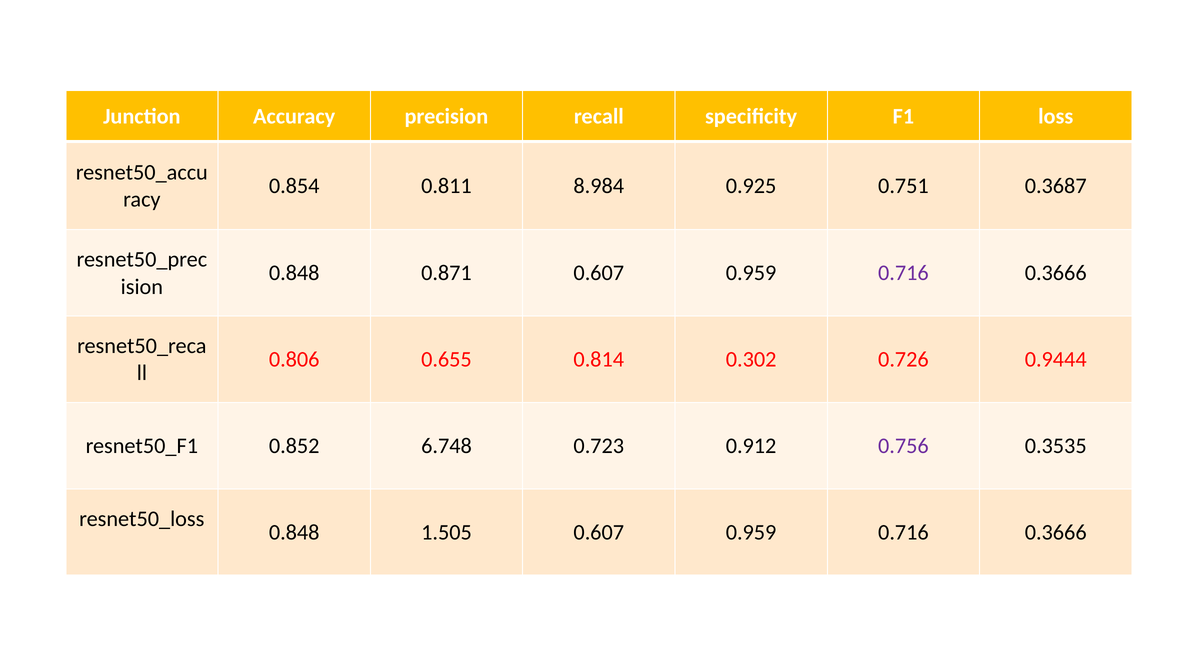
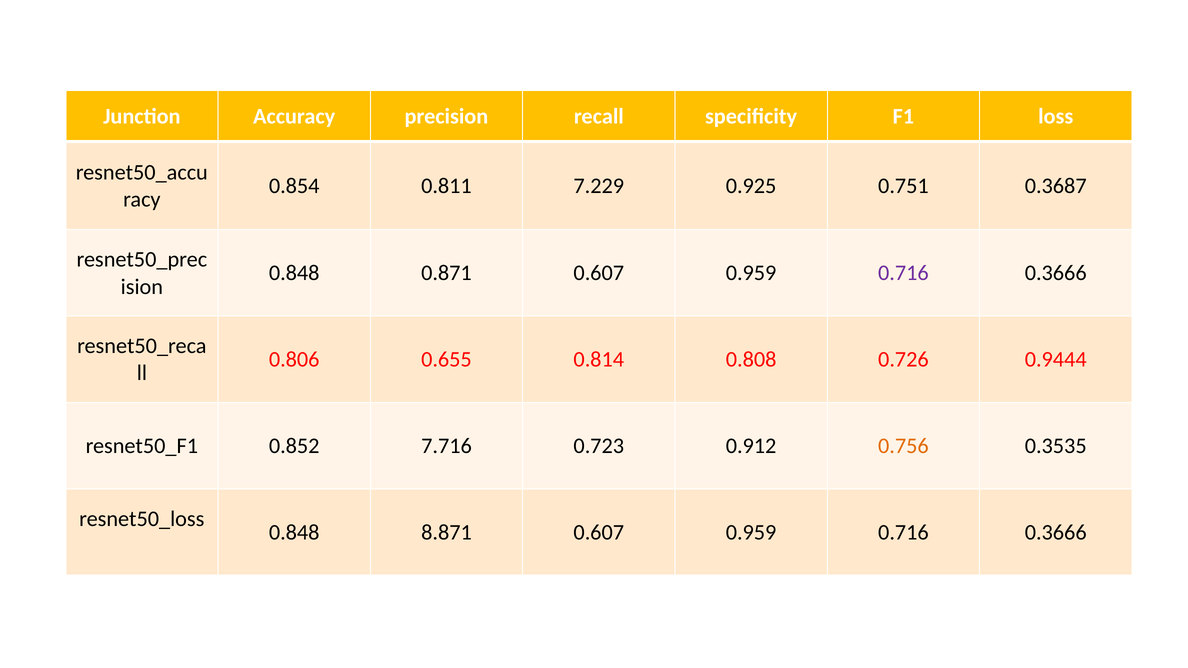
8.984: 8.984 -> 7.229
0.302: 0.302 -> 0.808
6.748: 6.748 -> 7.716
0.756 colour: purple -> orange
1.505: 1.505 -> 8.871
